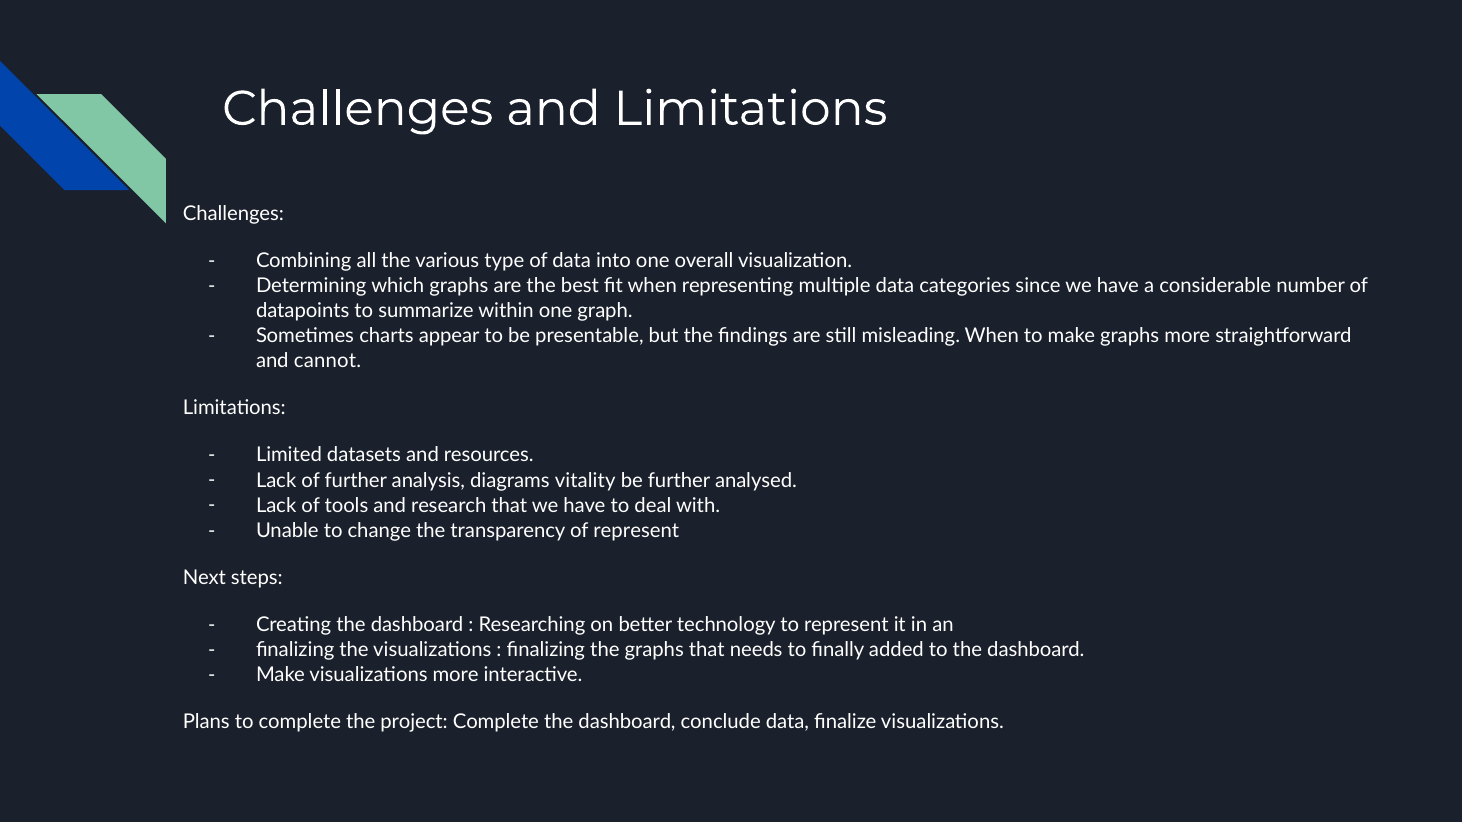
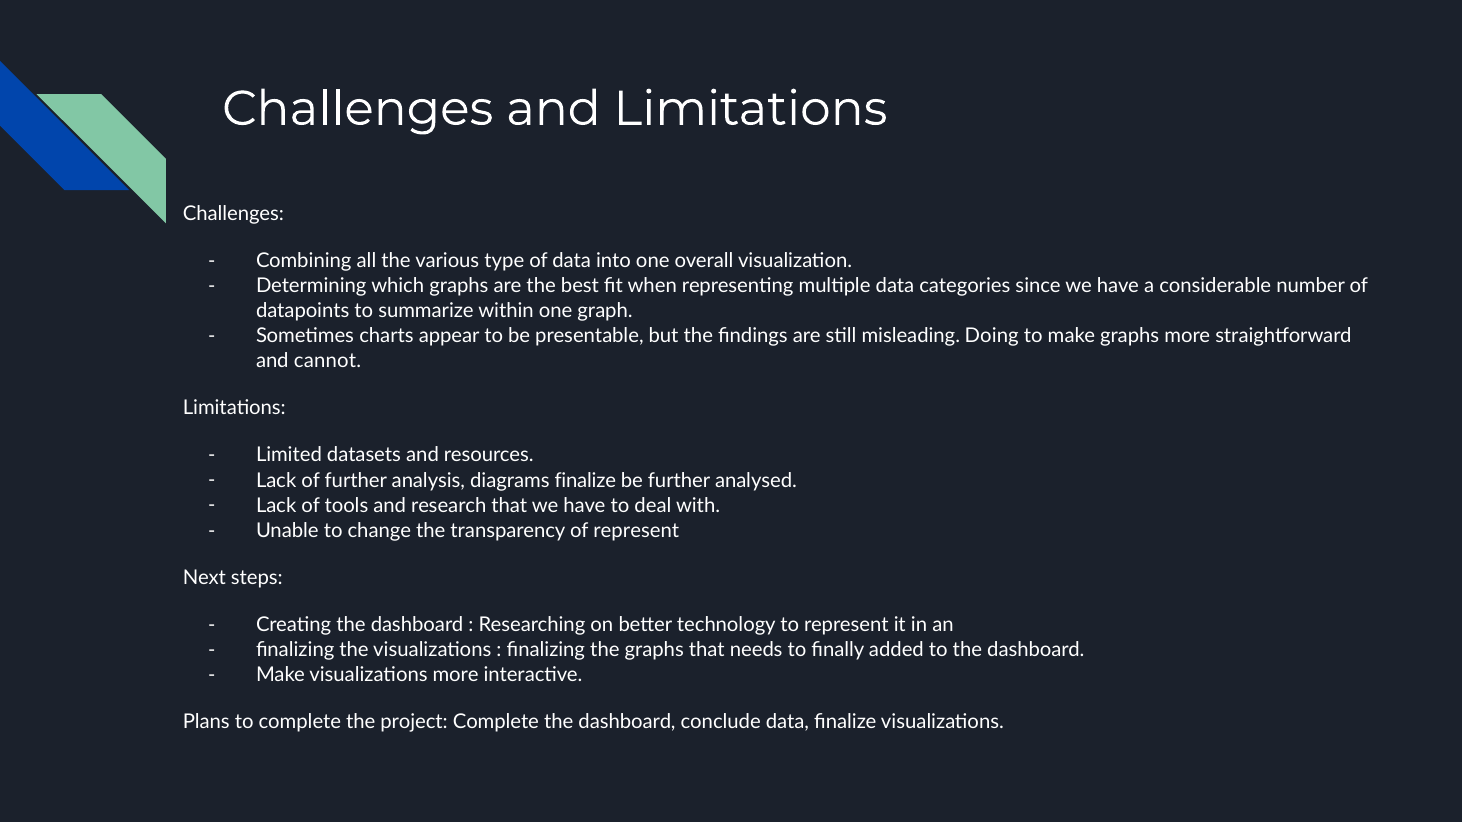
misleading When: When -> Doing
diagrams vitality: vitality -> finalize
